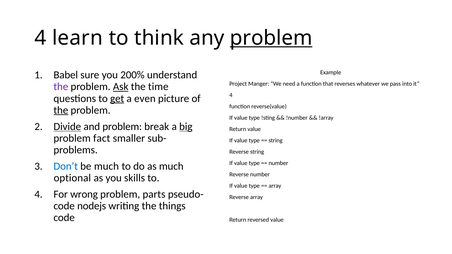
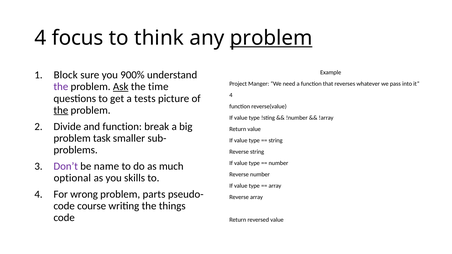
learn: learn -> focus
Babel: Babel -> Block
200%: 200% -> 900%
get underline: present -> none
even: even -> tests
Divide underline: present -> none
and problem: problem -> function
big underline: present -> none
fact: fact -> task
Don’t colour: blue -> purple
be much: much -> name
nodejs: nodejs -> course
